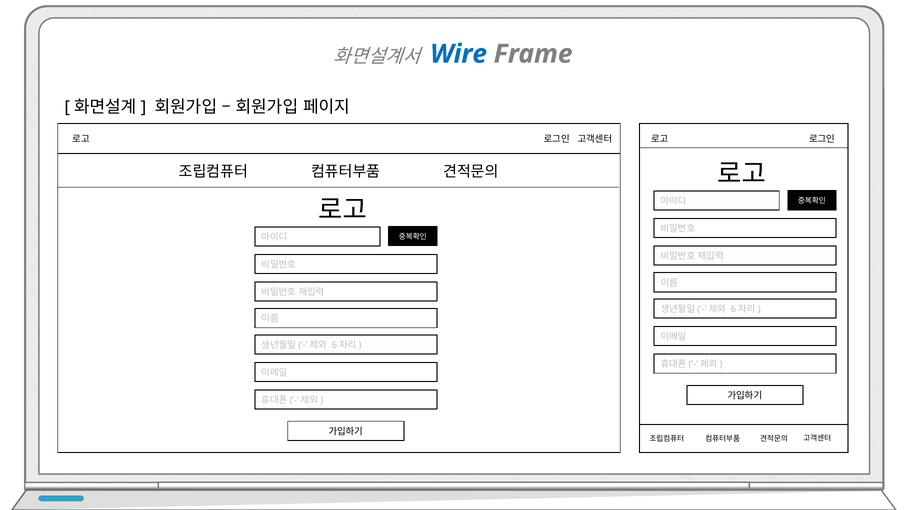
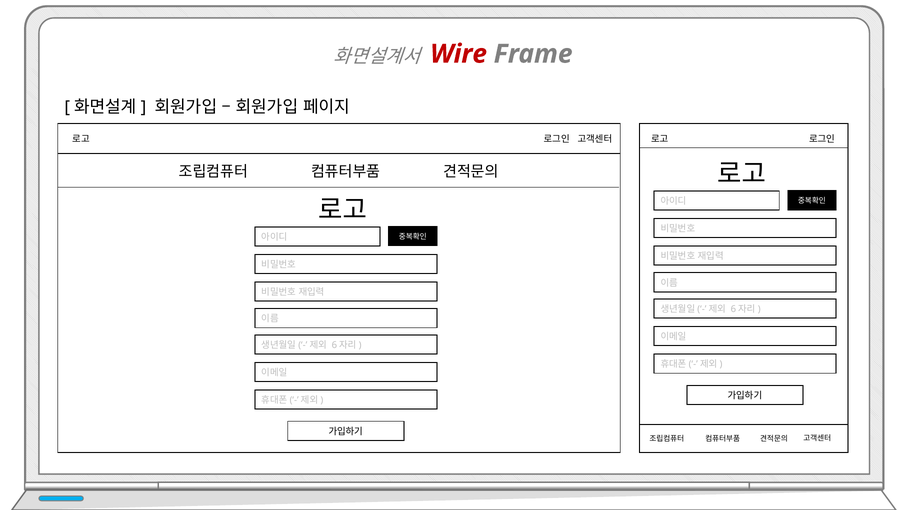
Wire colour: blue -> red
